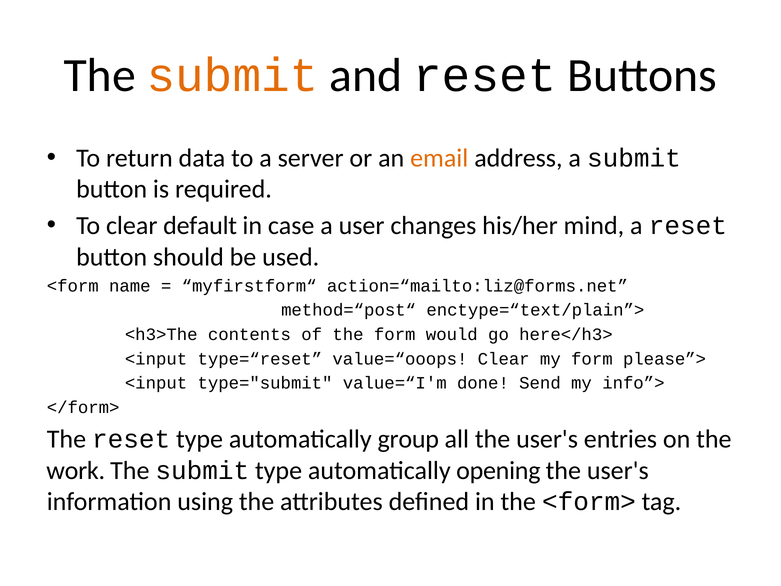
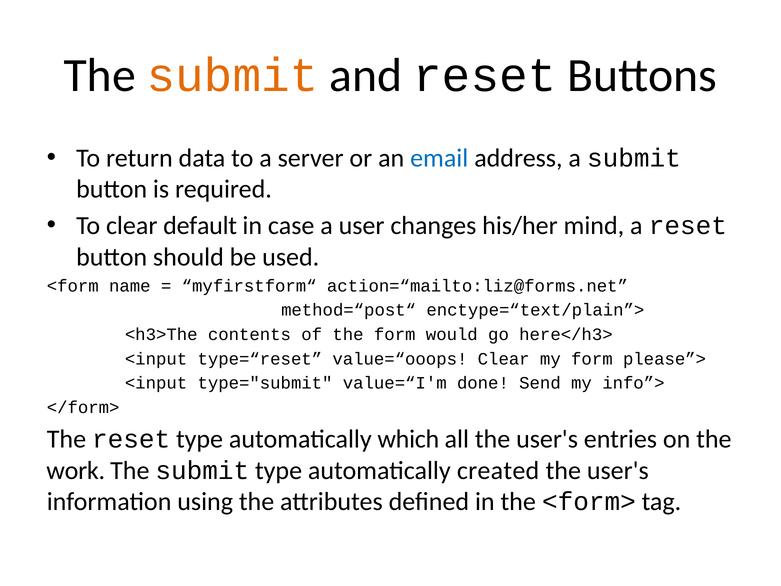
email colour: orange -> blue
group: group -> which
opening: opening -> created
